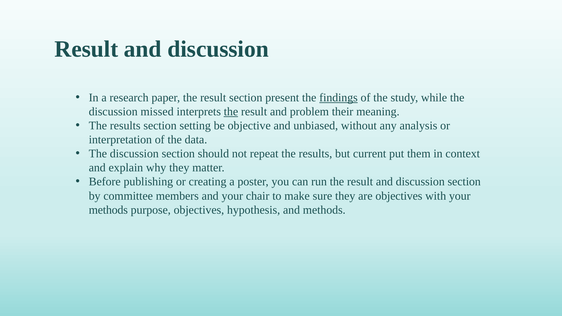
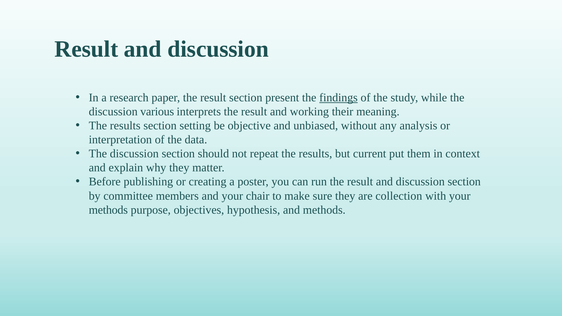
missed: missed -> various
the at (231, 112) underline: present -> none
problem: problem -> working
are objectives: objectives -> collection
